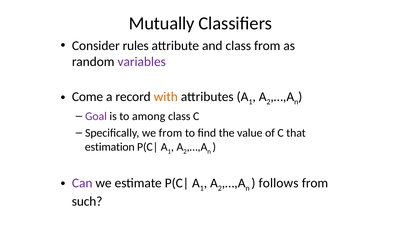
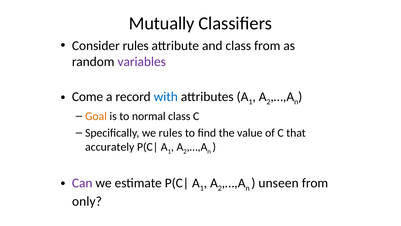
with colour: orange -> blue
Goal colour: purple -> orange
among: among -> normal
we from: from -> rules
estimation: estimation -> accurately
follows: follows -> unseen
such: such -> only
